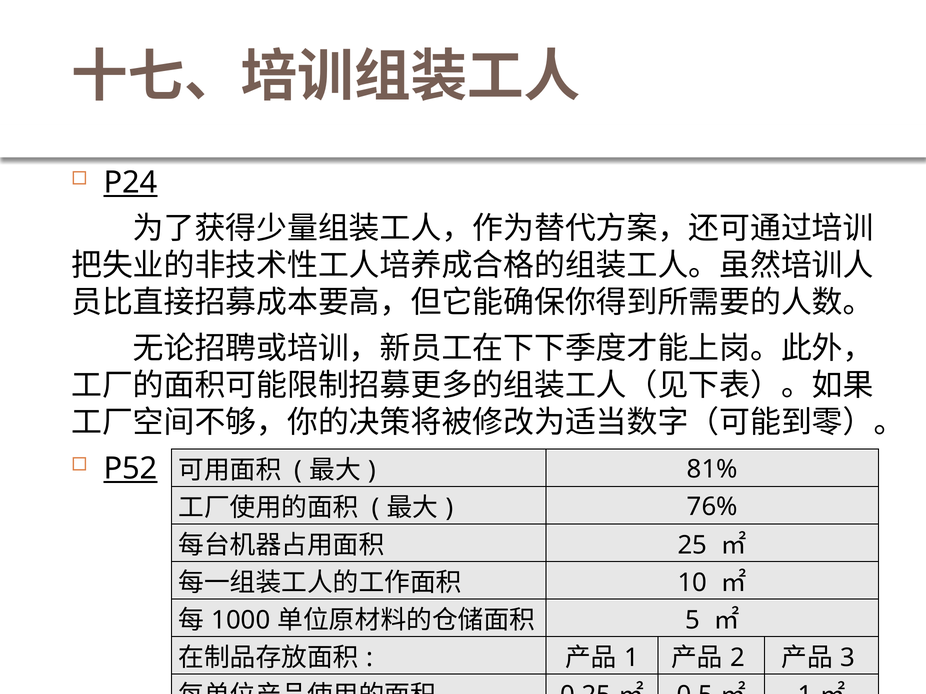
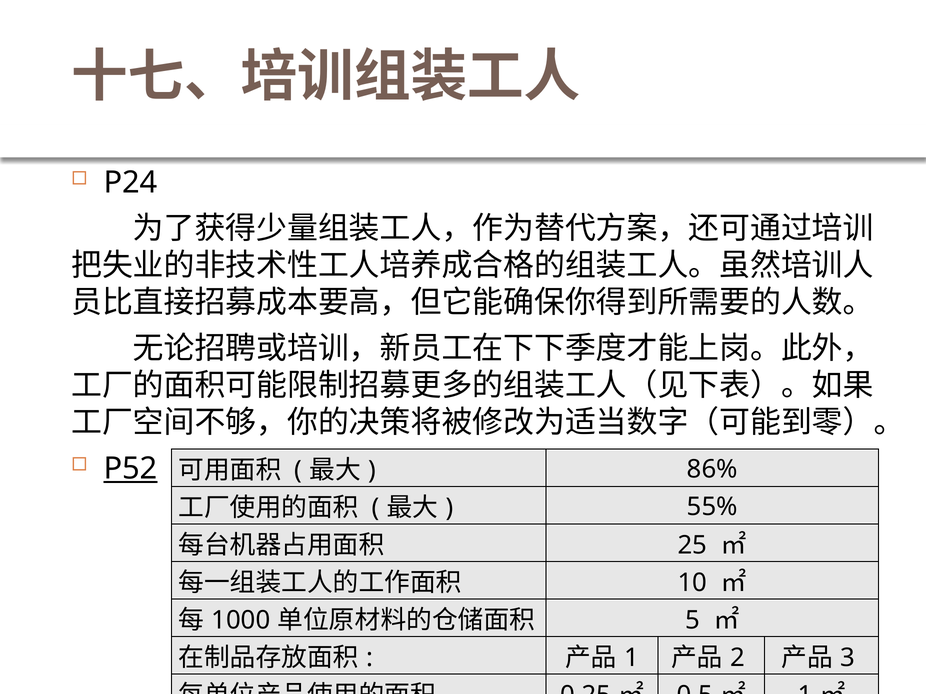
P24 underline: present -> none
81%: 81% -> 86%
76%: 76% -> 55%
